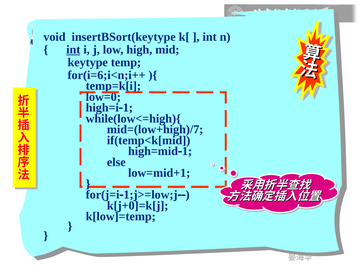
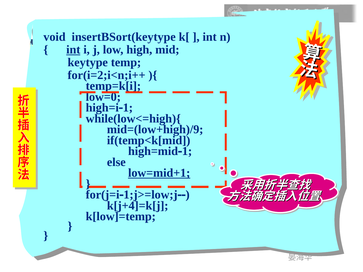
for(i=6;i<n;i++: for(i=6;i<n;i++ -> for(i=2;i<n;i++
mid=(low+high)/7: mid=(low+high)/7 -> mid=(low+high)/9
low=mid+1 underline: none -> present
k[j+0]=k[j: k[j+0]=k[j -> k[j+4]=k[j
